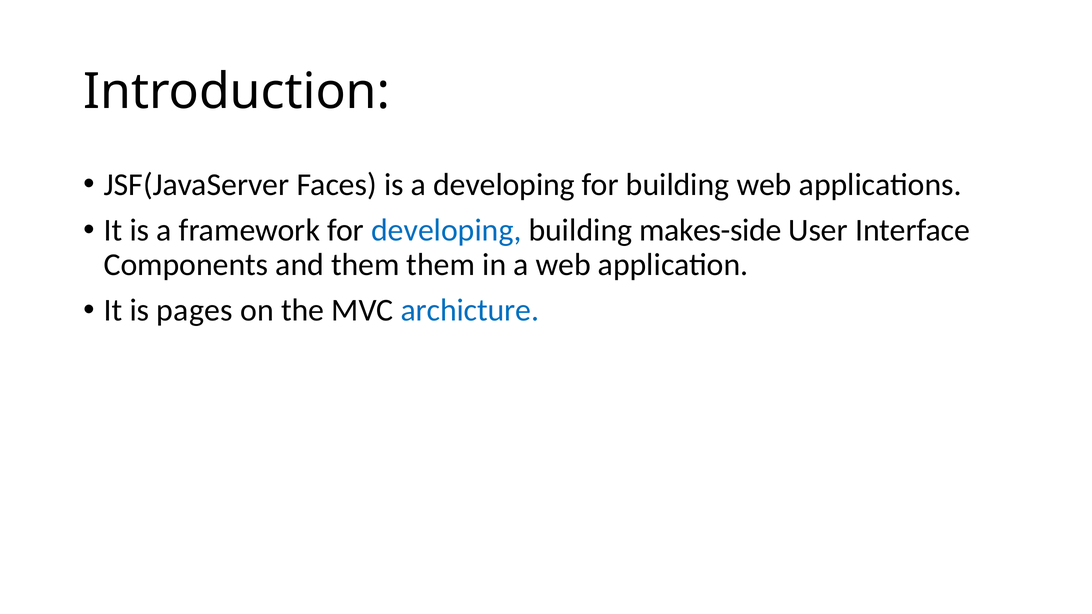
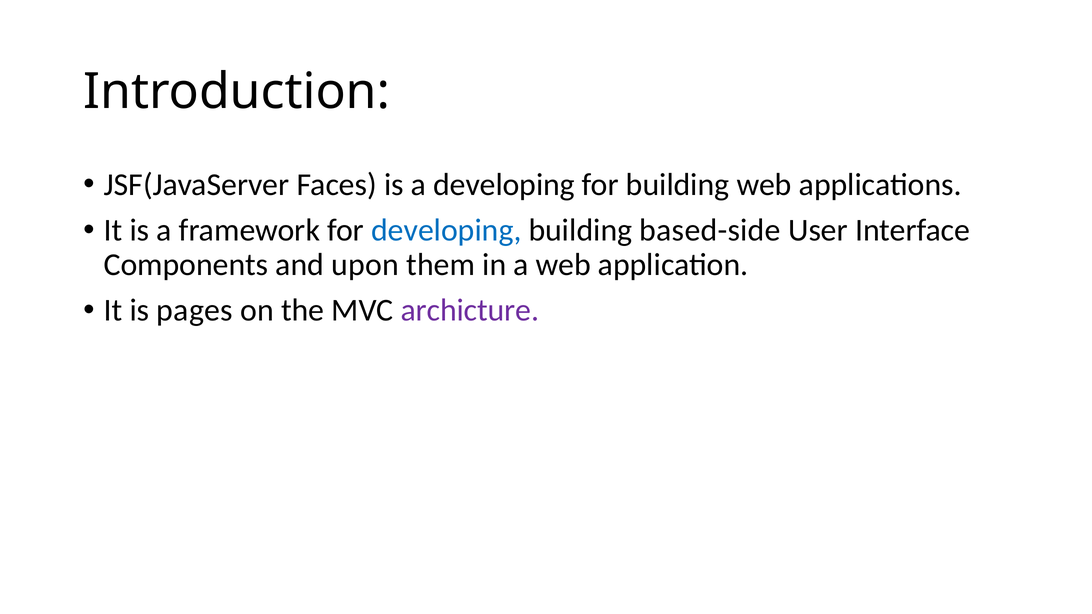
makes-side: makes-side -> based-side
and them: them -> upon
archicture colour: blue -> purple
